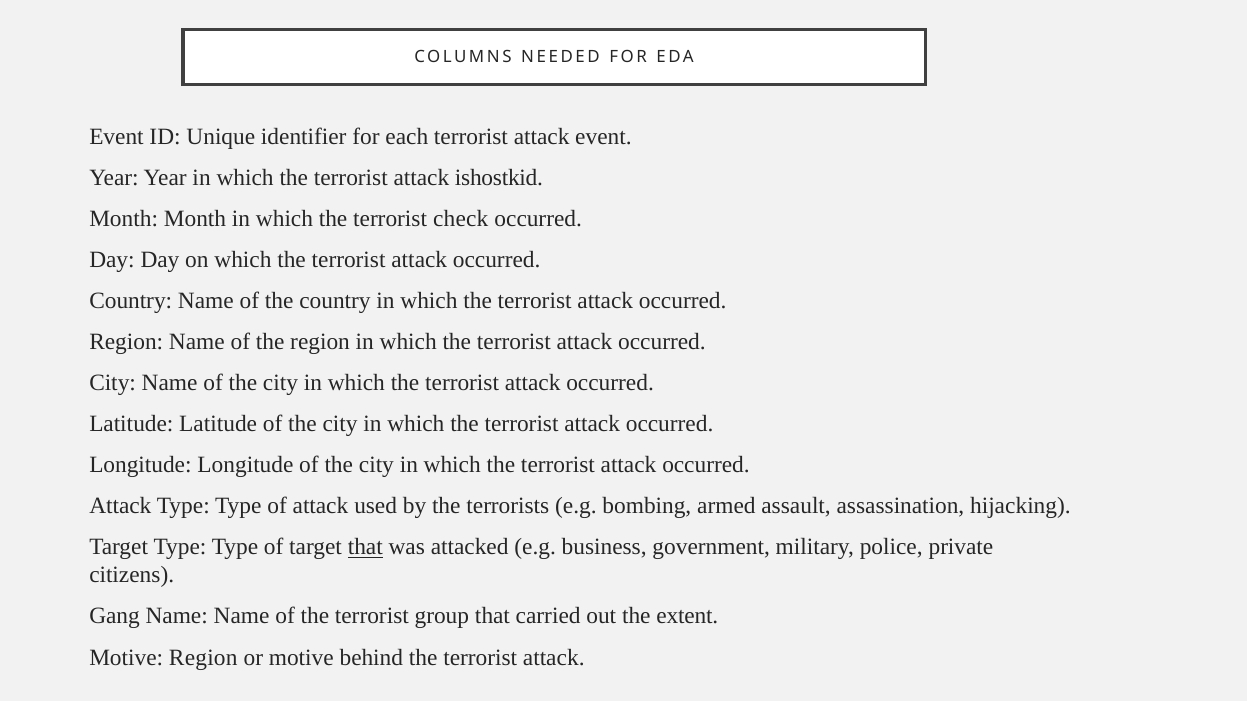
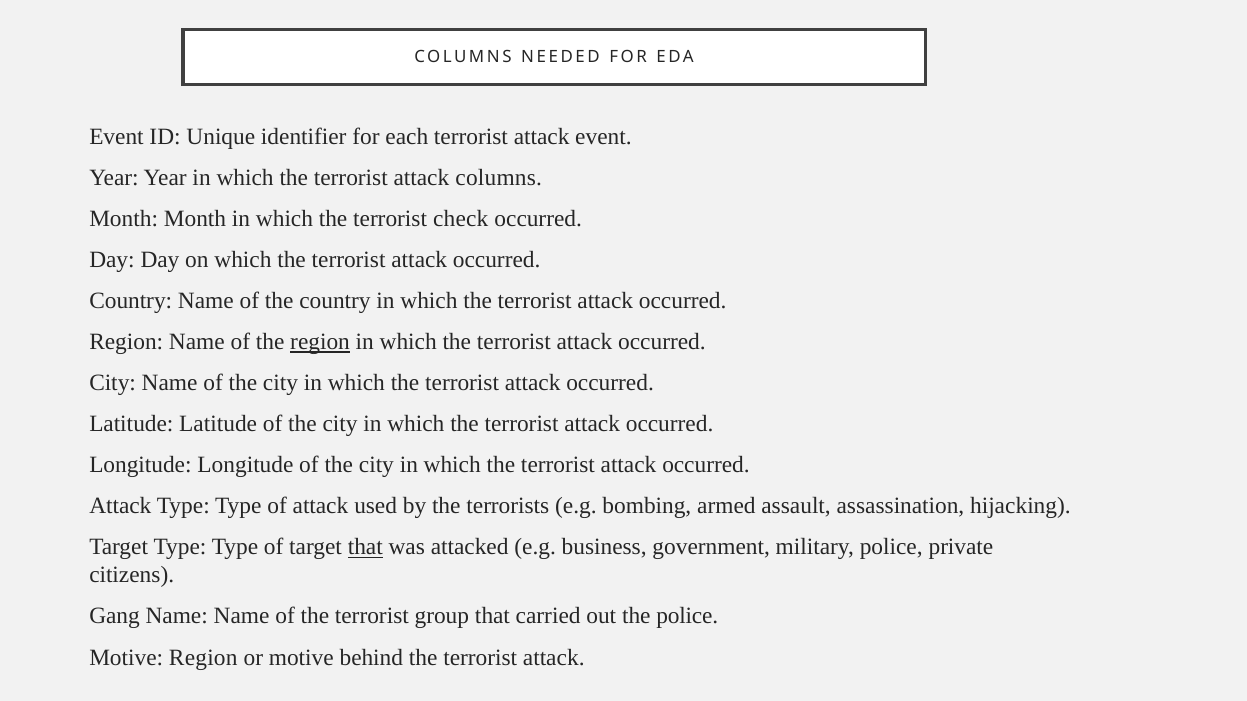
attack ishostkid: ishostkid -> columns
region at (320, 342) underline: none -> present
the extent: extent -> police
